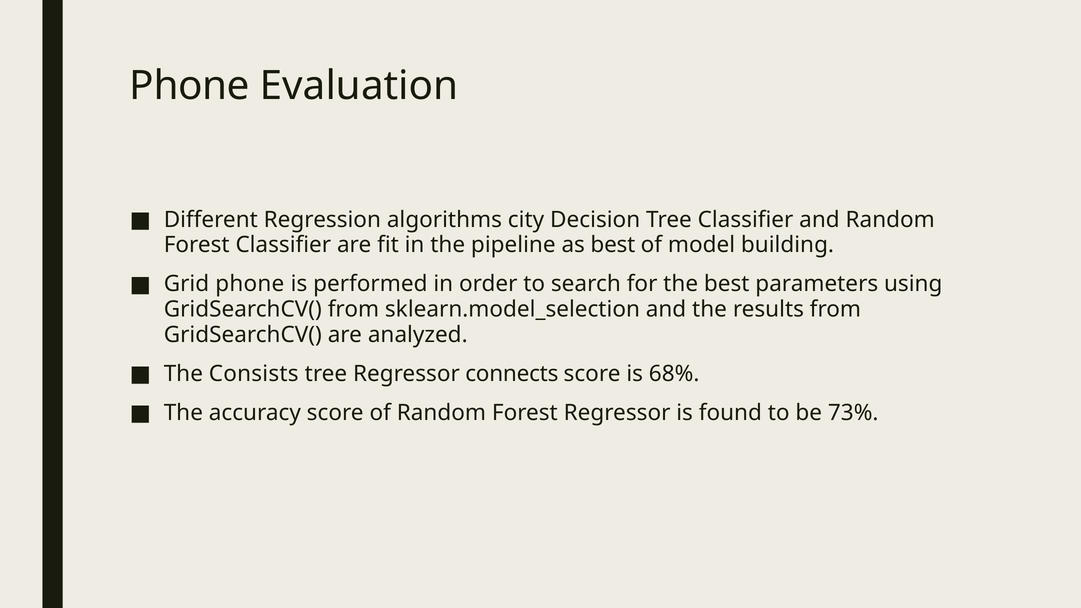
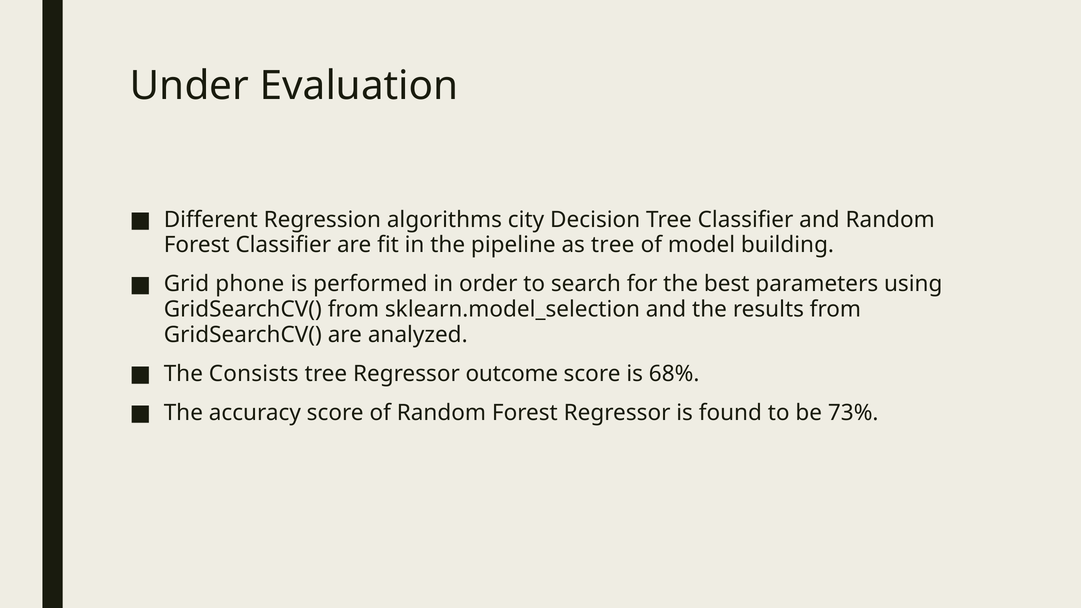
Phone at (190, 86): Phone -> Under
as best: best -> tree
connects: connects -> outcome
